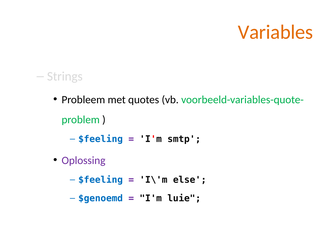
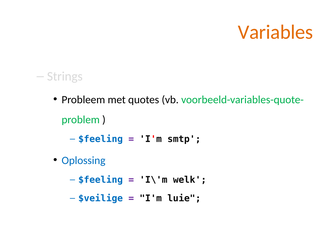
Oplossing colour: purple -> blue
else: else -> welk
$genoemd: $genoemd -> $veilige
